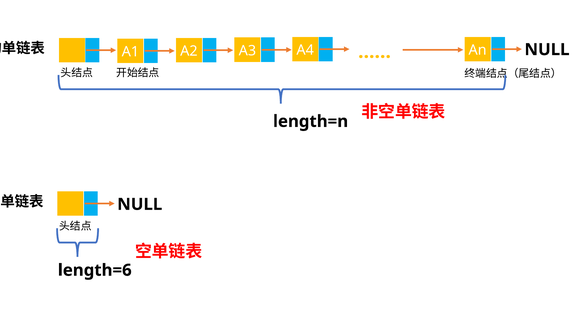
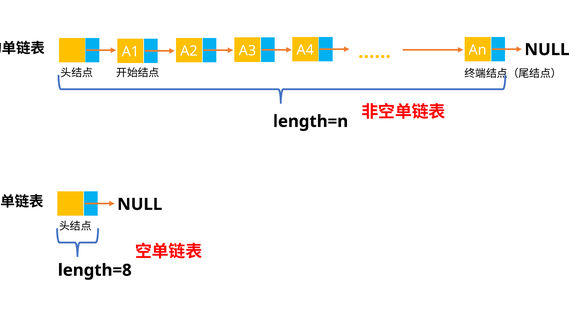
length=6: length=6 -> length=8
